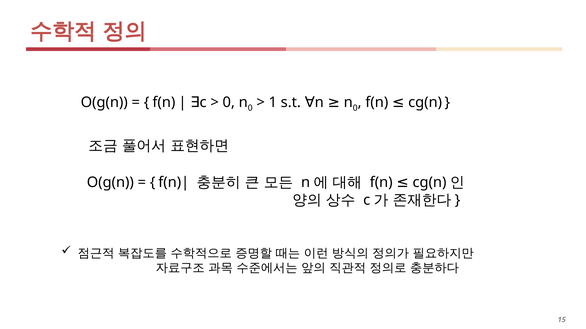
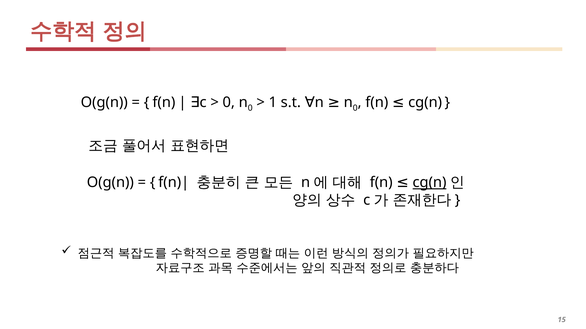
cg(n at (429, 183) underline: none -> present
